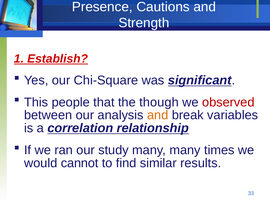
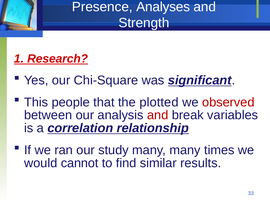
Cautions: Cautions -> Analyses
Establish: Establish -> Research
though: though -> plotted
and at (158, 115) colour: orange -> red
